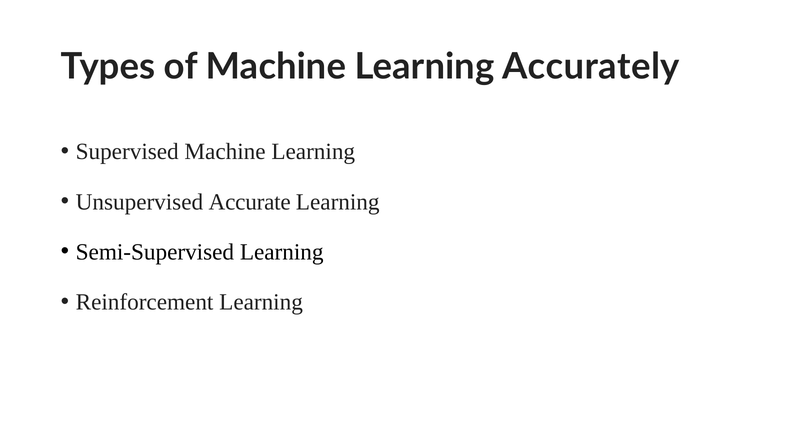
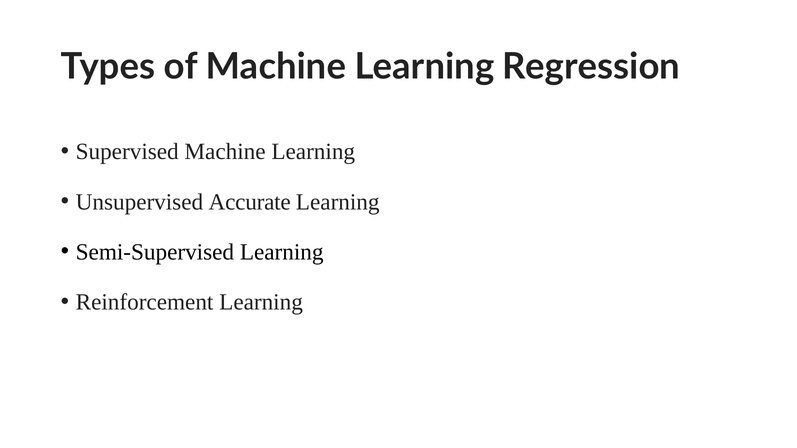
Accurately: Accurately -> Regression
